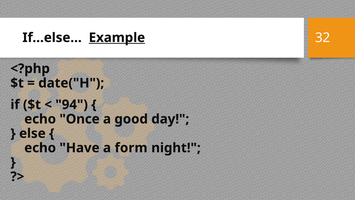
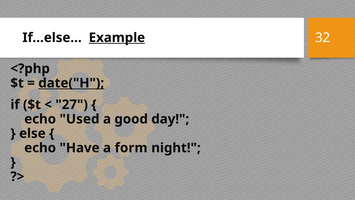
date("H underline: none -> present
94: 94 -> 27
Once: Once -> Used
